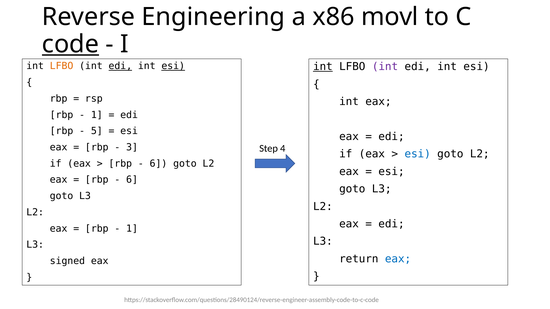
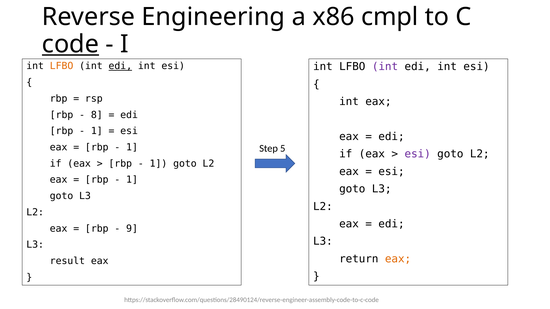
movl: movl -> cmpl
esi at (173, 66) underline: present -> none
int at (323, 67) underline: present -> none
1 at (97, 115): 1 -> 8
5 at (97, 131): 5 -> 1
3 at (132, 147): 3 -> 1
4: 4 -> 5
esi at (418, 154) colour: blue -> purple
6 at (158, 164): 6 -> 1
6 at (132, 180): 6 -> 1
1 at (132, 229): 1 -> 9
eax at (398, 259) colour: blue -> orange
signed: signed -> result
